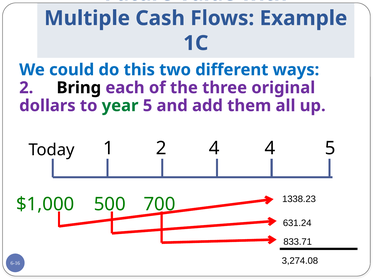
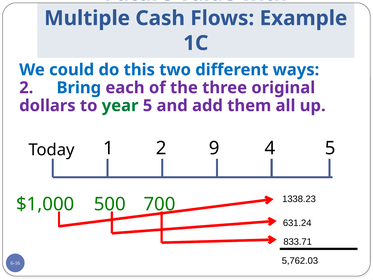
Bring colour: black -> blue
2 4: 4 -> 9
3,274.08: 3,274.08 -> 5,762.03
